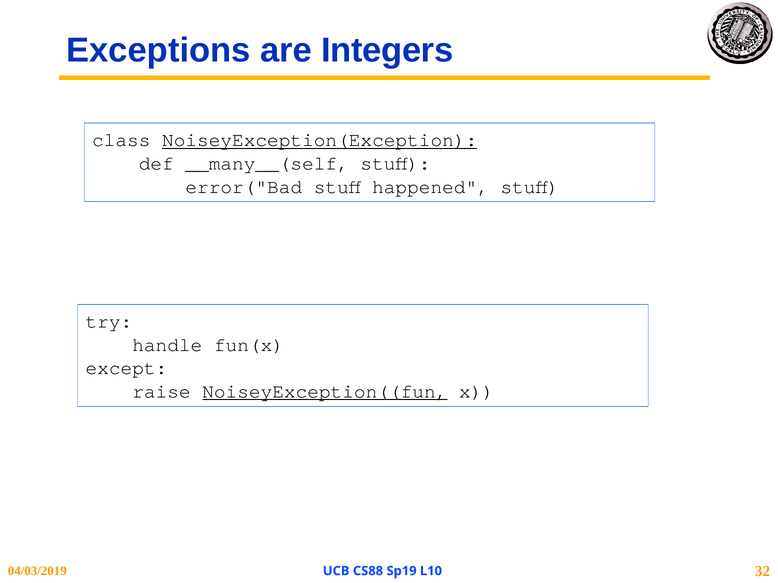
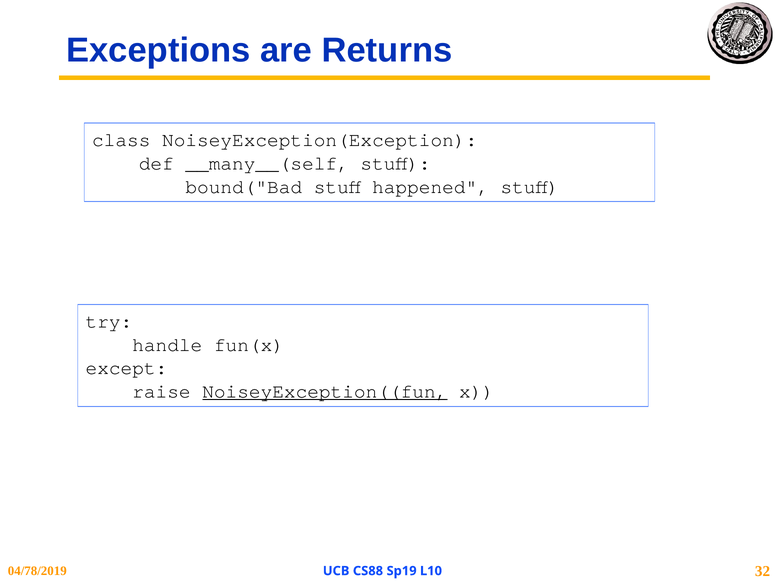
Integers: Integers -> Returns
NoiseyException(Exception underline: present -> none
error("Bad: error("Bad -> bound("Bad
04/03/2019: 04/03/2019 -> 04/78/2019
